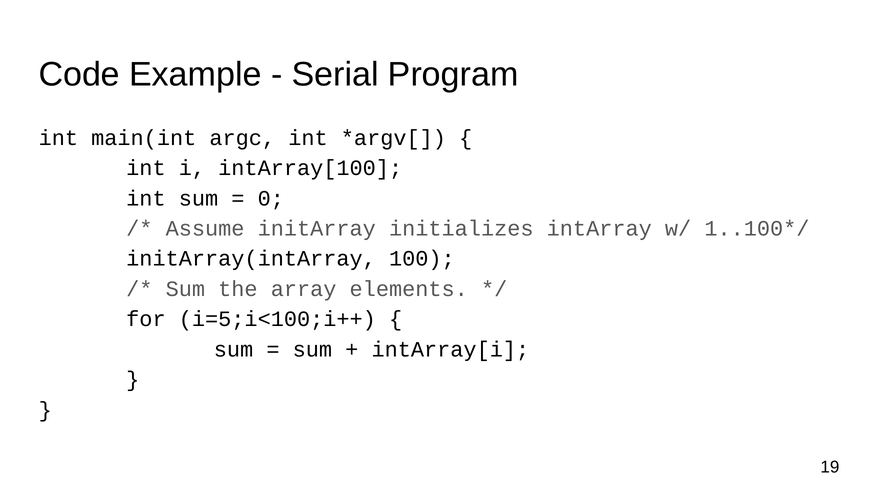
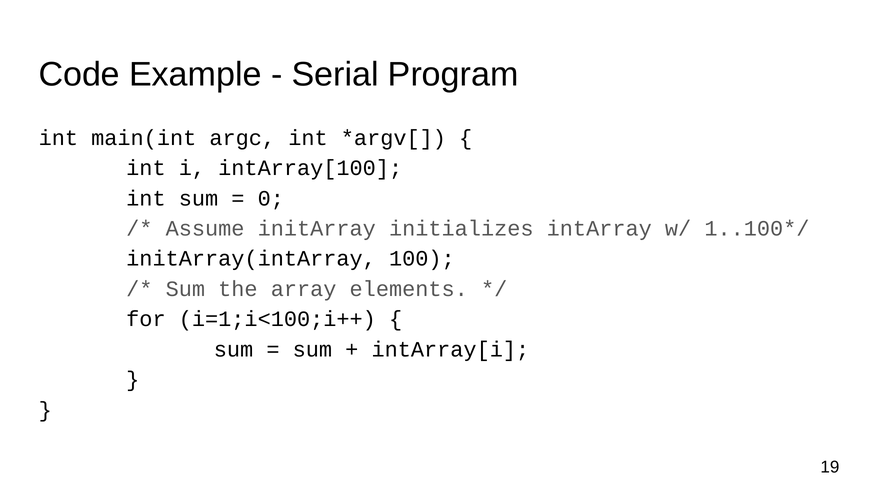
i=5;i<100;i++: i=5;i<100;i++ -> i=1;i<100;i++
